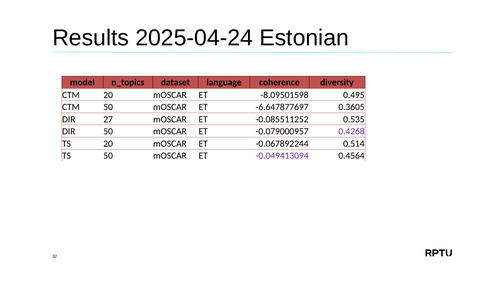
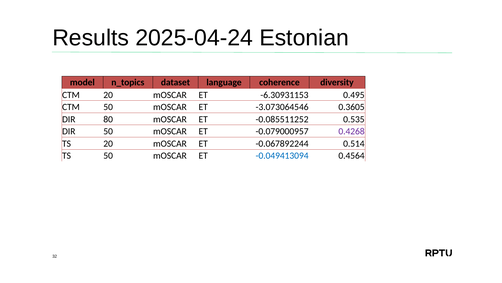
-8.09501598: -8.09501598 -> -6.30931153
-6.647877697: -6.647877697 -> -3.073064546
27: 27 -> 80
-0.049413094 colour: purple -> blue
